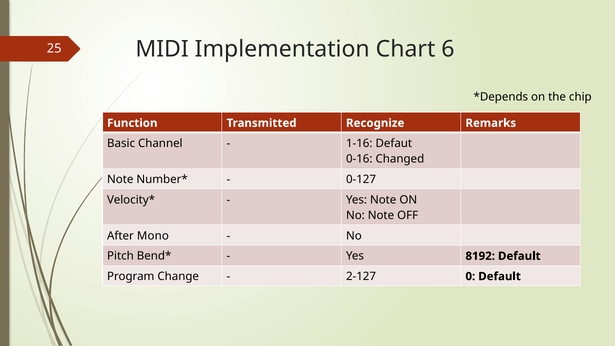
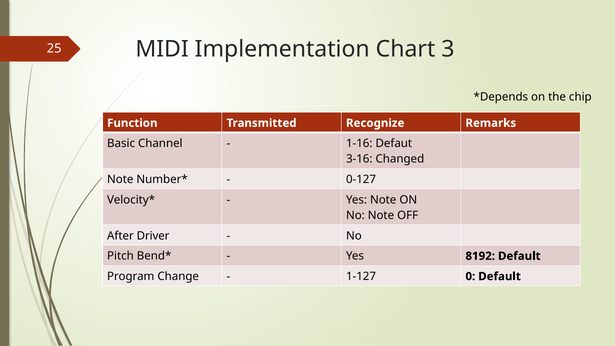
6: 6 -> 3
0-16: 0-16 -> 3-16
Mono: Mono -> Driver
2-127: 2-127 -> 1-127
